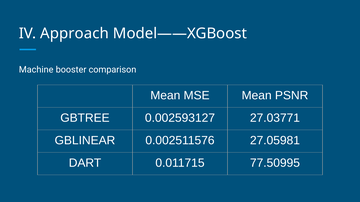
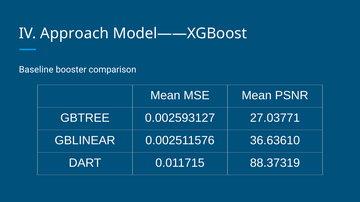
Machine: Machine -> Baseline
27.05981: 27.05981 -> 36.63610
77.50995: 77.50995 -> 88.37319
